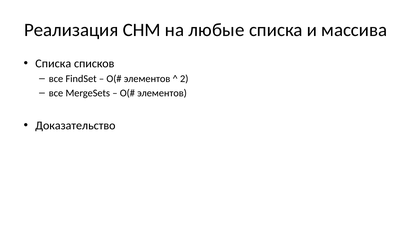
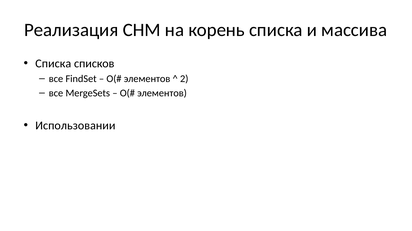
любые: любые -> корень
Доказательство: Доказательство -> Использовании
